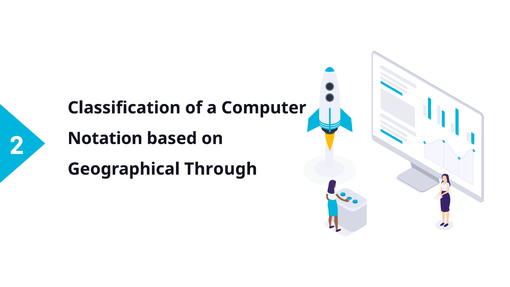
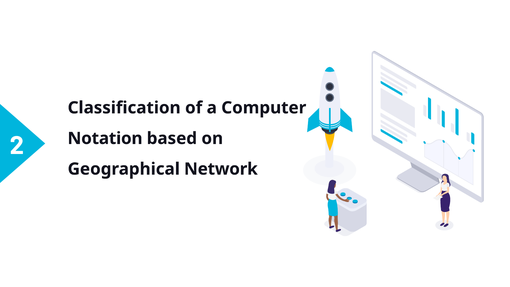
Through: Through -> Network
